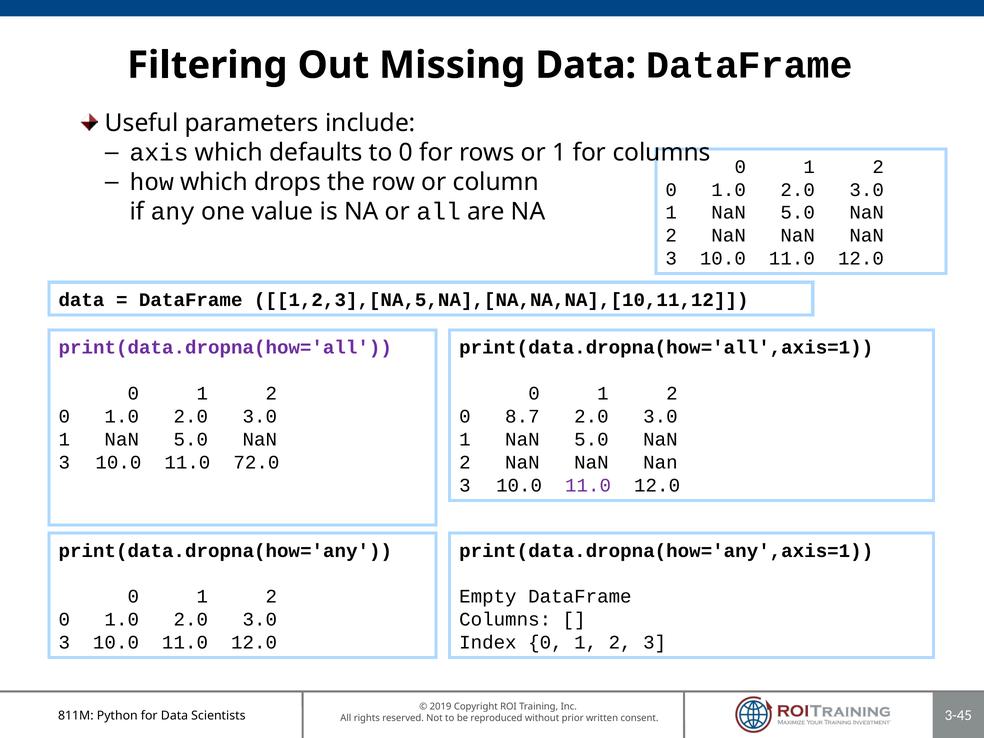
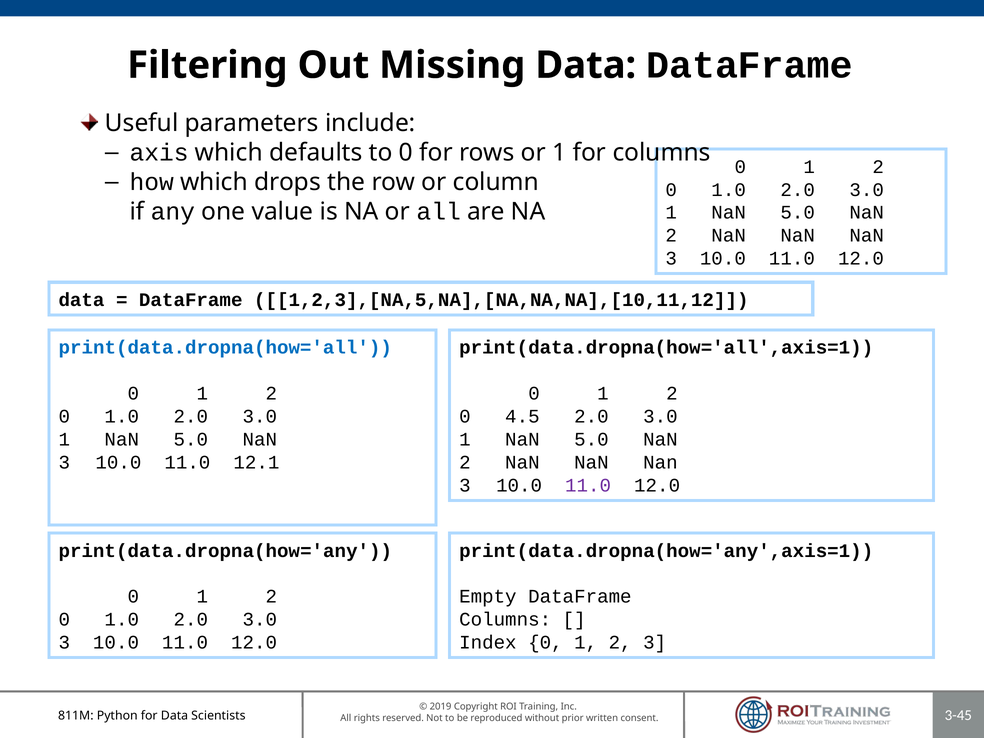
print(data.dropna(how='all colour: purple -> blue
8.7: 8.7 -> 4.5
72.0: 72.0 -> 12.1
